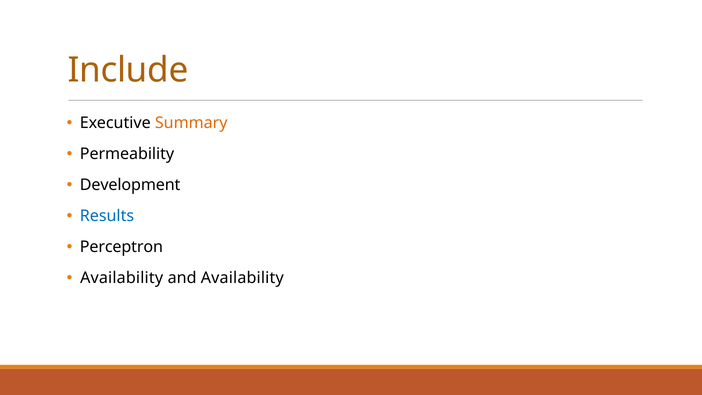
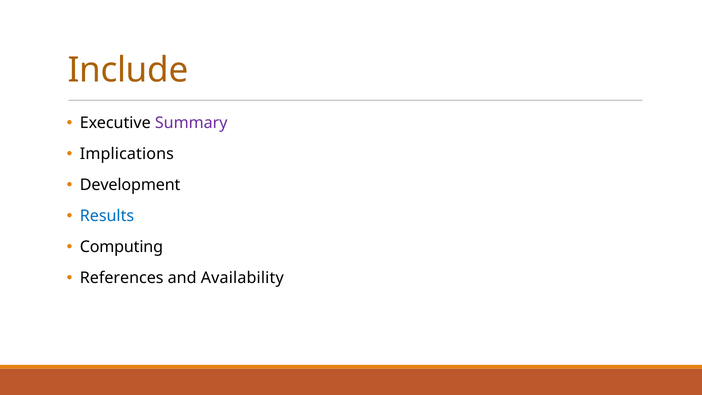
Summary colour: orange -> purple
Permeability: Permeability -> Implications
Perceptron: Perceptron -> Computing
Availability at (122, 278): Availability -> References
